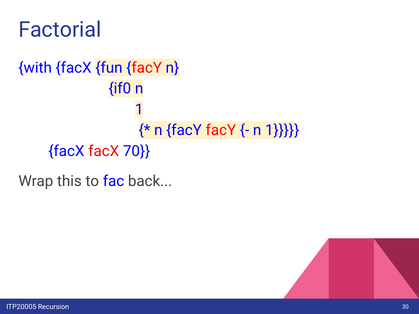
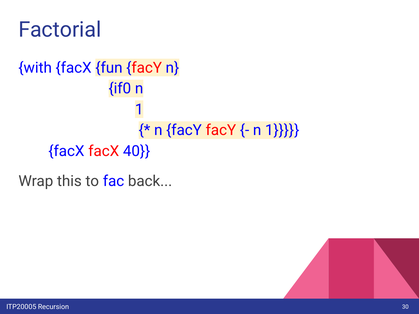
70: 70 -> 40
